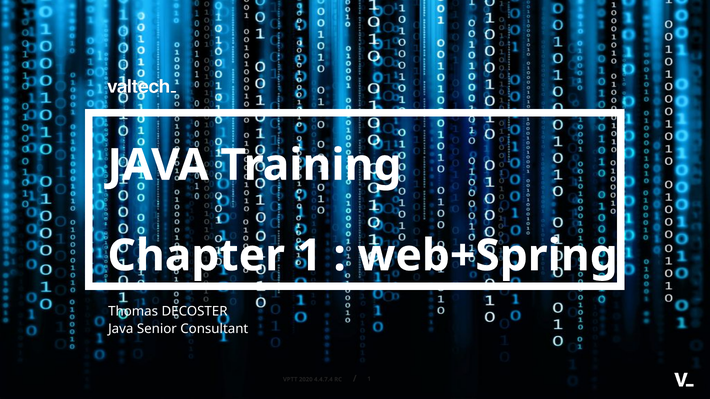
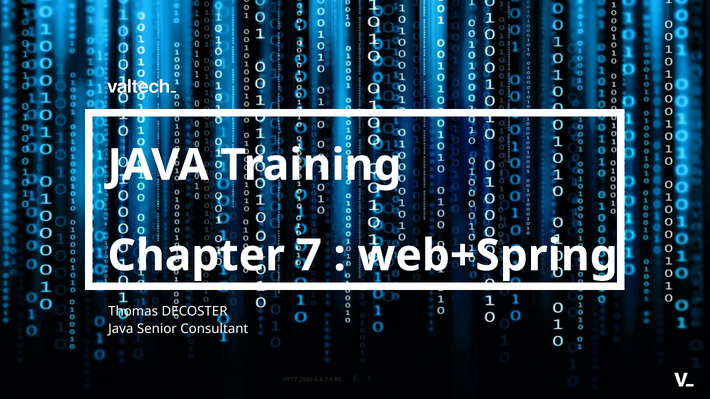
Chapter 1: 1 -> 7
